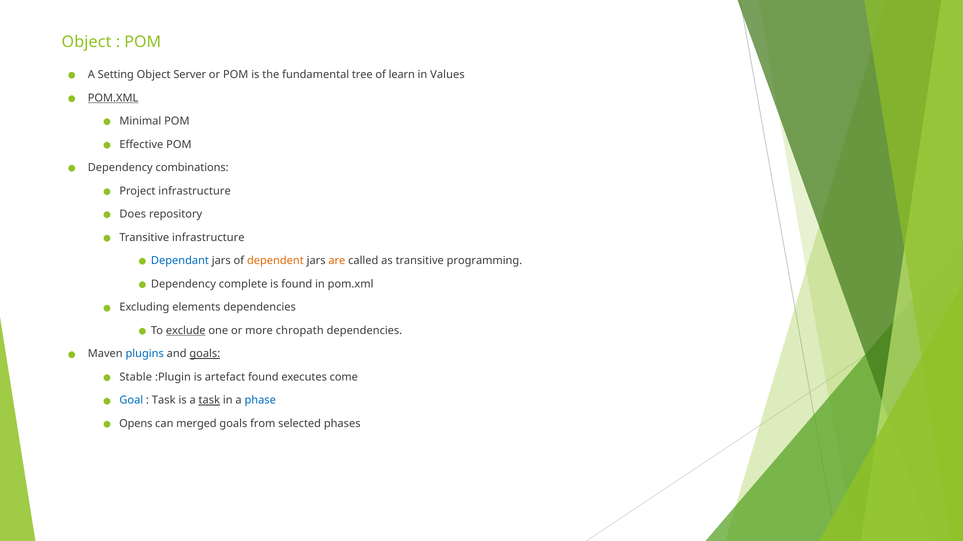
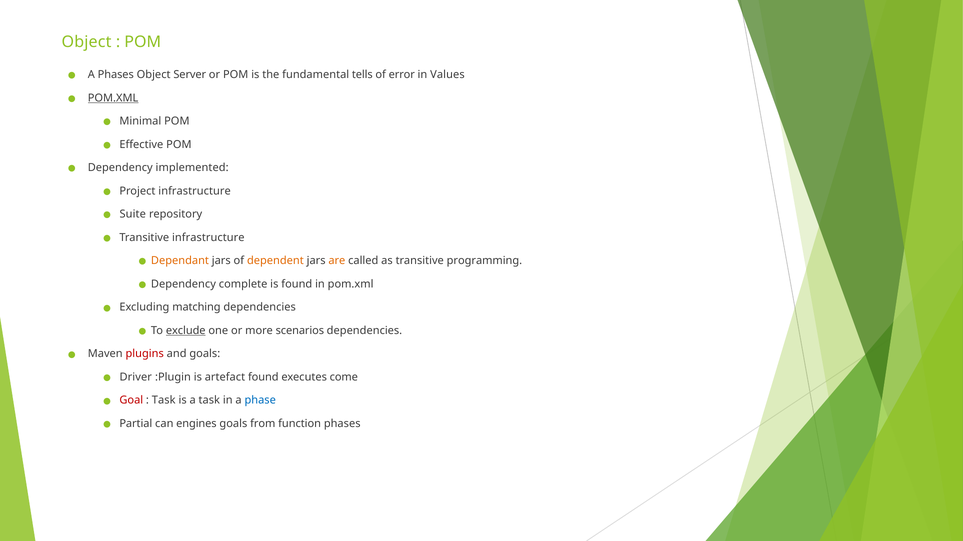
A Setting: Setting -> Phases
tree: tree -> tells
learn: learn -> error
combinations: combinations -> implemented
Does: Does -> Suite
Dependant colour: blue -> orange
elements: elements -> matching
chropath: chropath -> scenarios
plugins colour: blue -> red
goals at (205, 354) underline: present -> none
Stable: Stable -> Driver
Goal colour: blue -> red
task at (209, 401) underline: present -> none
Opens: Opens -> Partial
merged: merged -> engines
selected: selected -> function
